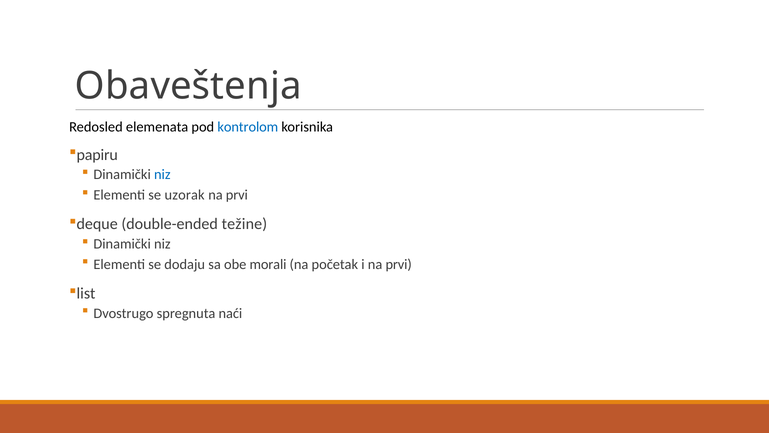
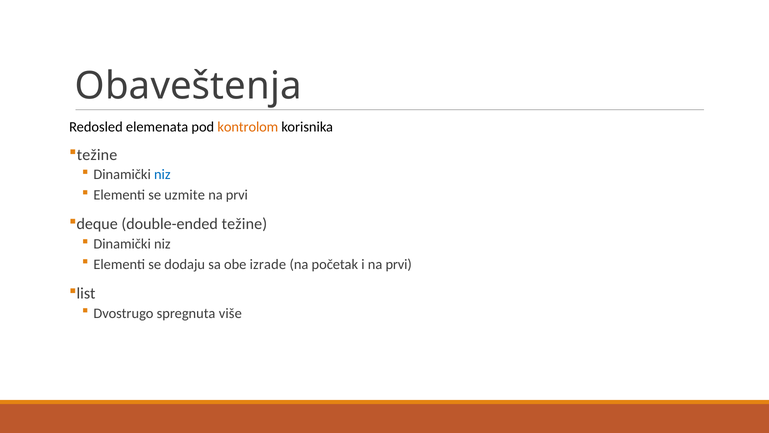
kontrolom colour: blue -> orange
papiru at (97, 155): papiru -> težine
uzorak: uzorak -> uzmite
morali: morali -> izrade
naći: naći -> više
